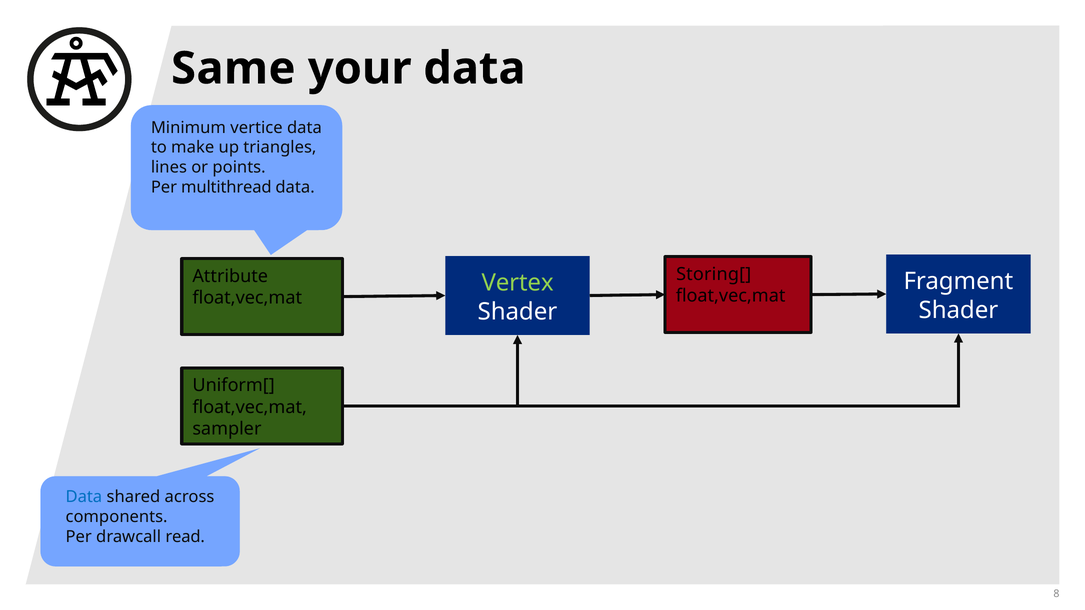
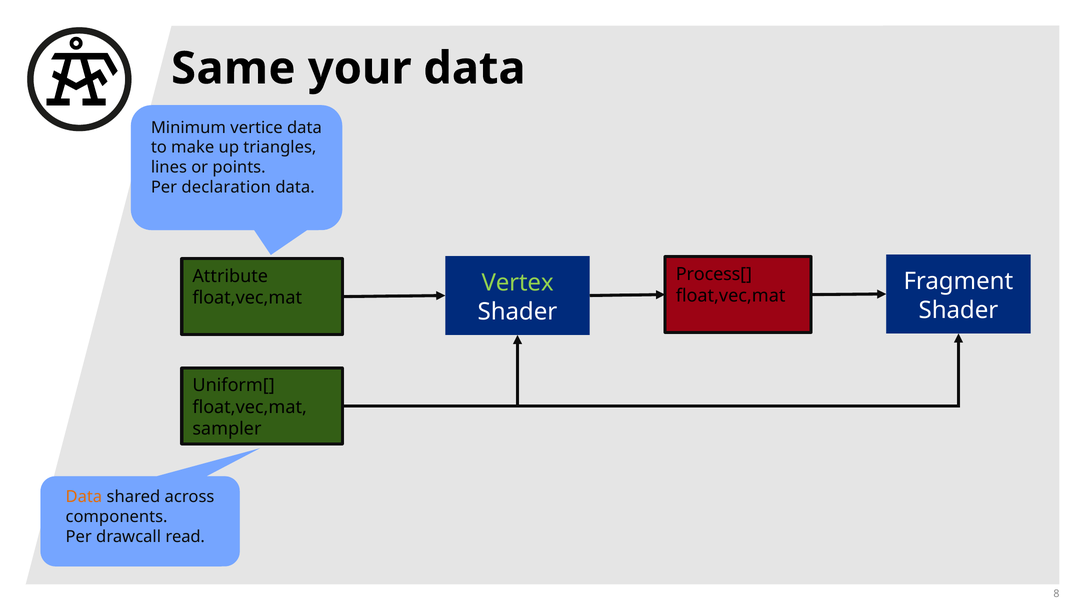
multithread: multithread -> declaration
Storing[: Storing[ -> Process[
Data at (84, 497) colour: blue -> orange
